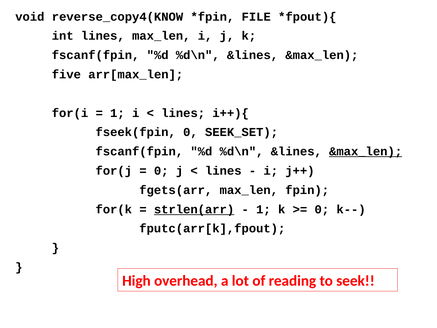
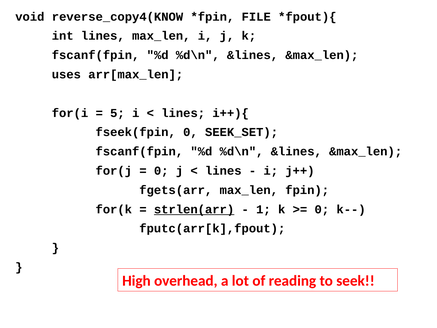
five: five -> uses
1 at (117, 113): 1 -> 5
&max_len at (366, 151) underline: present -> none
